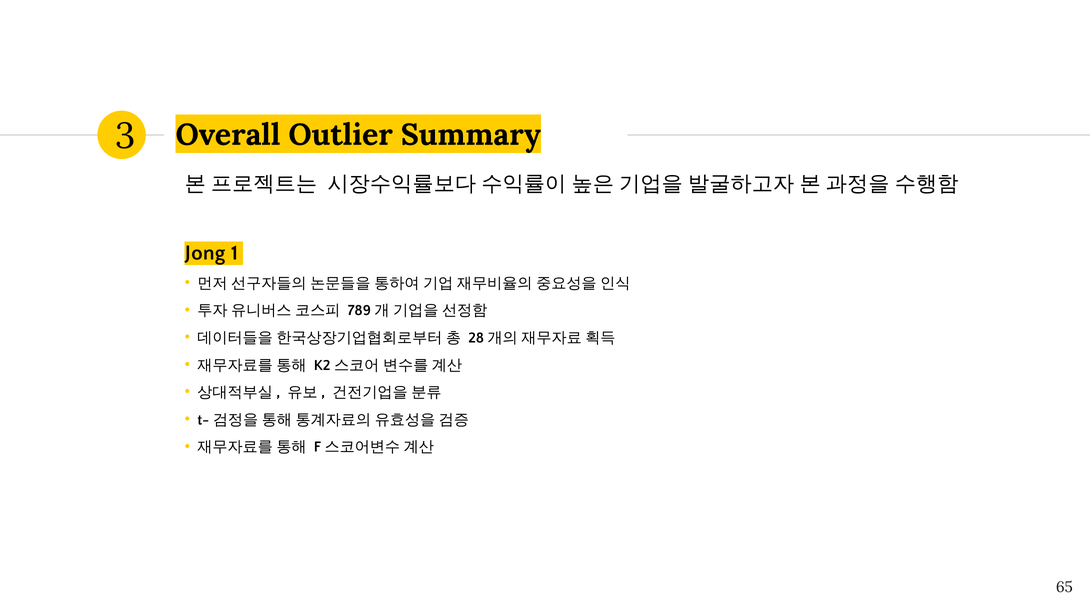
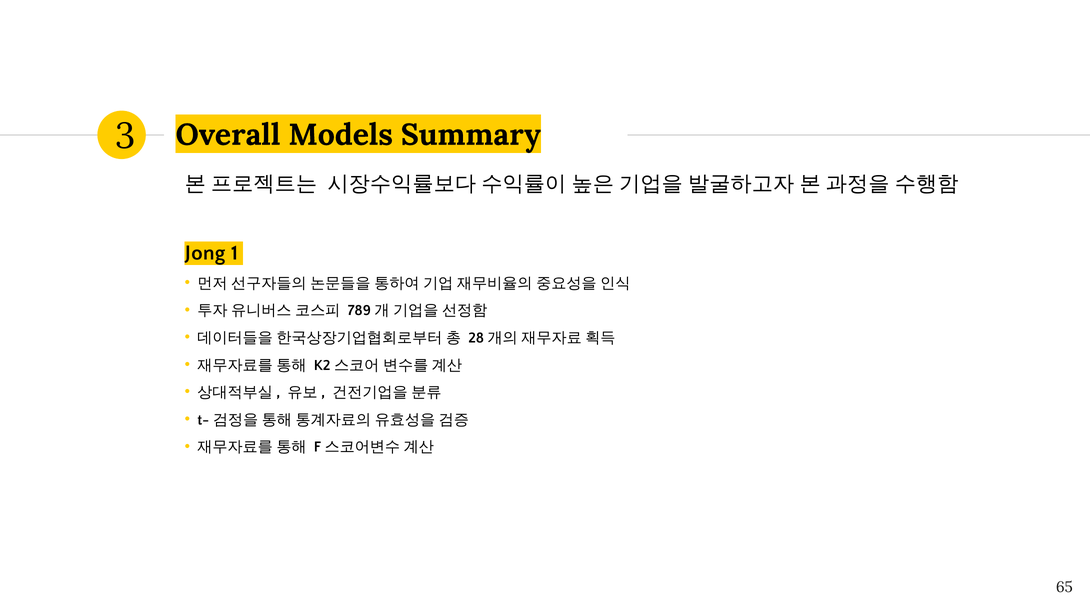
Outlier: Outlier -> Models
